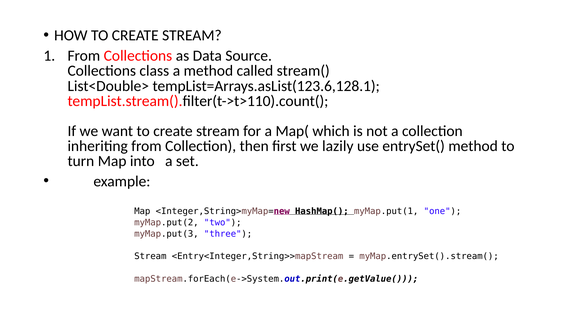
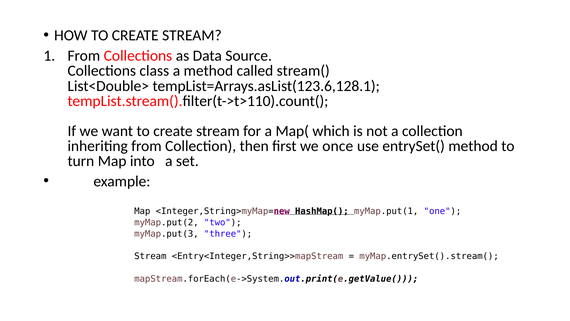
lazily: lazily -> once
